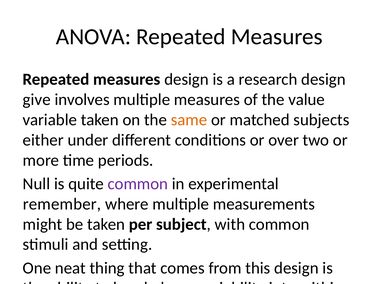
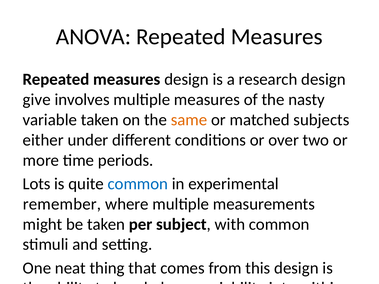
value: value -> nasty
Null: Null -> Lots
common at (138, 184) colour: purple -> blue
